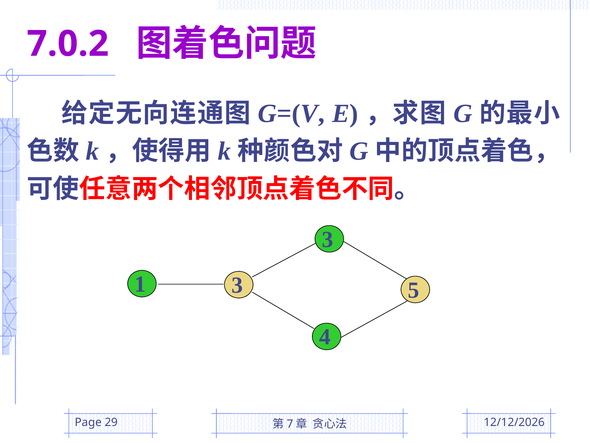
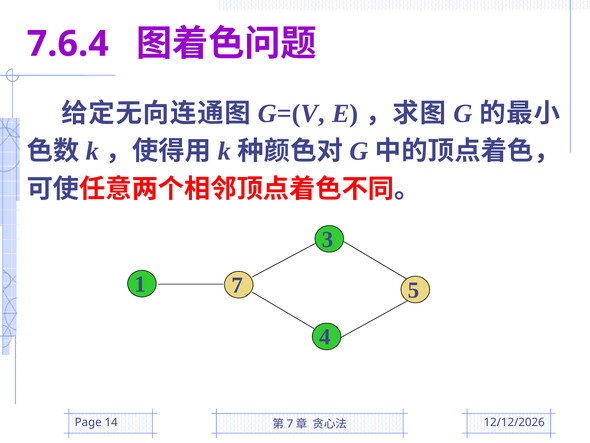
7.0.2: 7.0.2 -> 7.6.4
1 3: 3 -> 7
29: 29 -> 14
